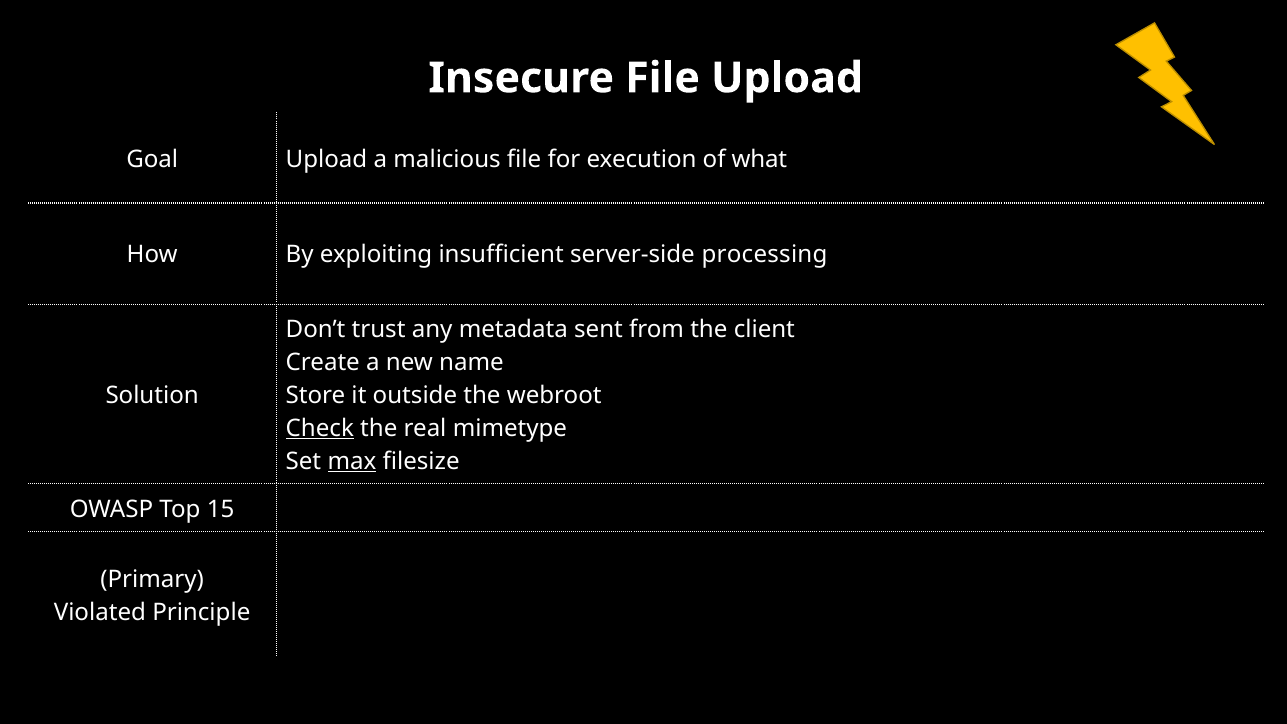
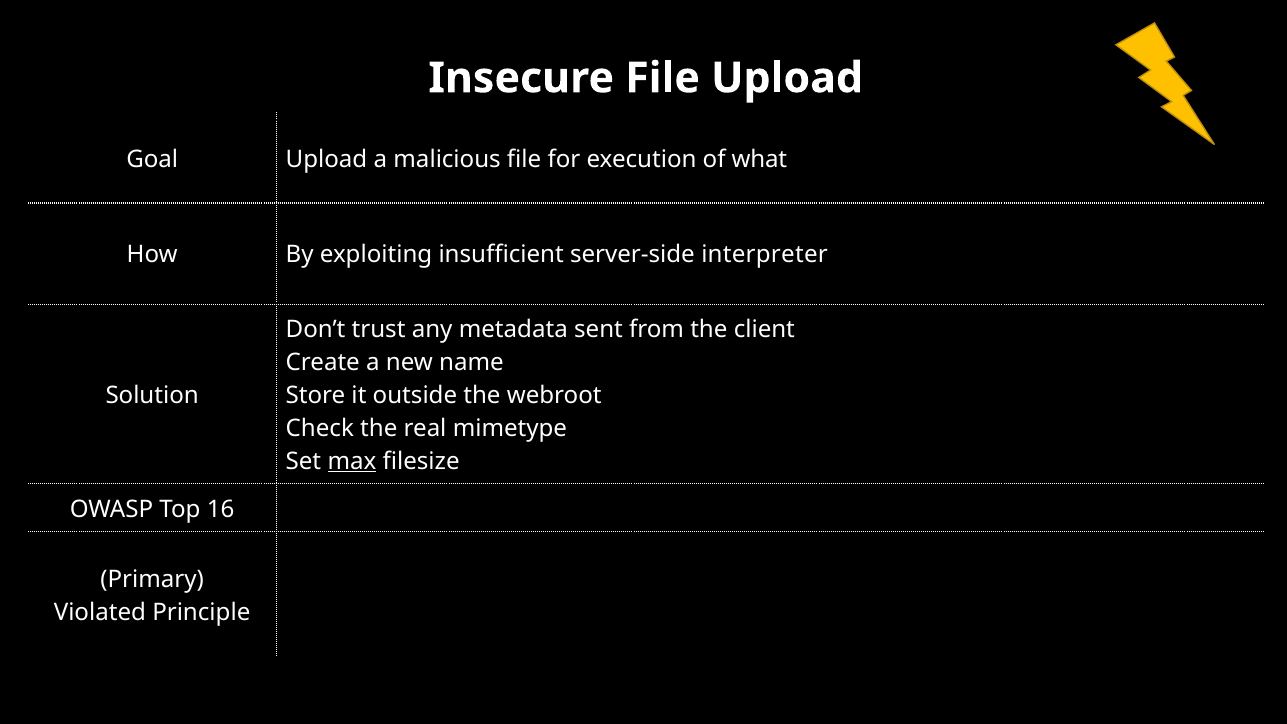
processing: processing -> interpreter
Check underline: present -> none
15: 15 -> 16
